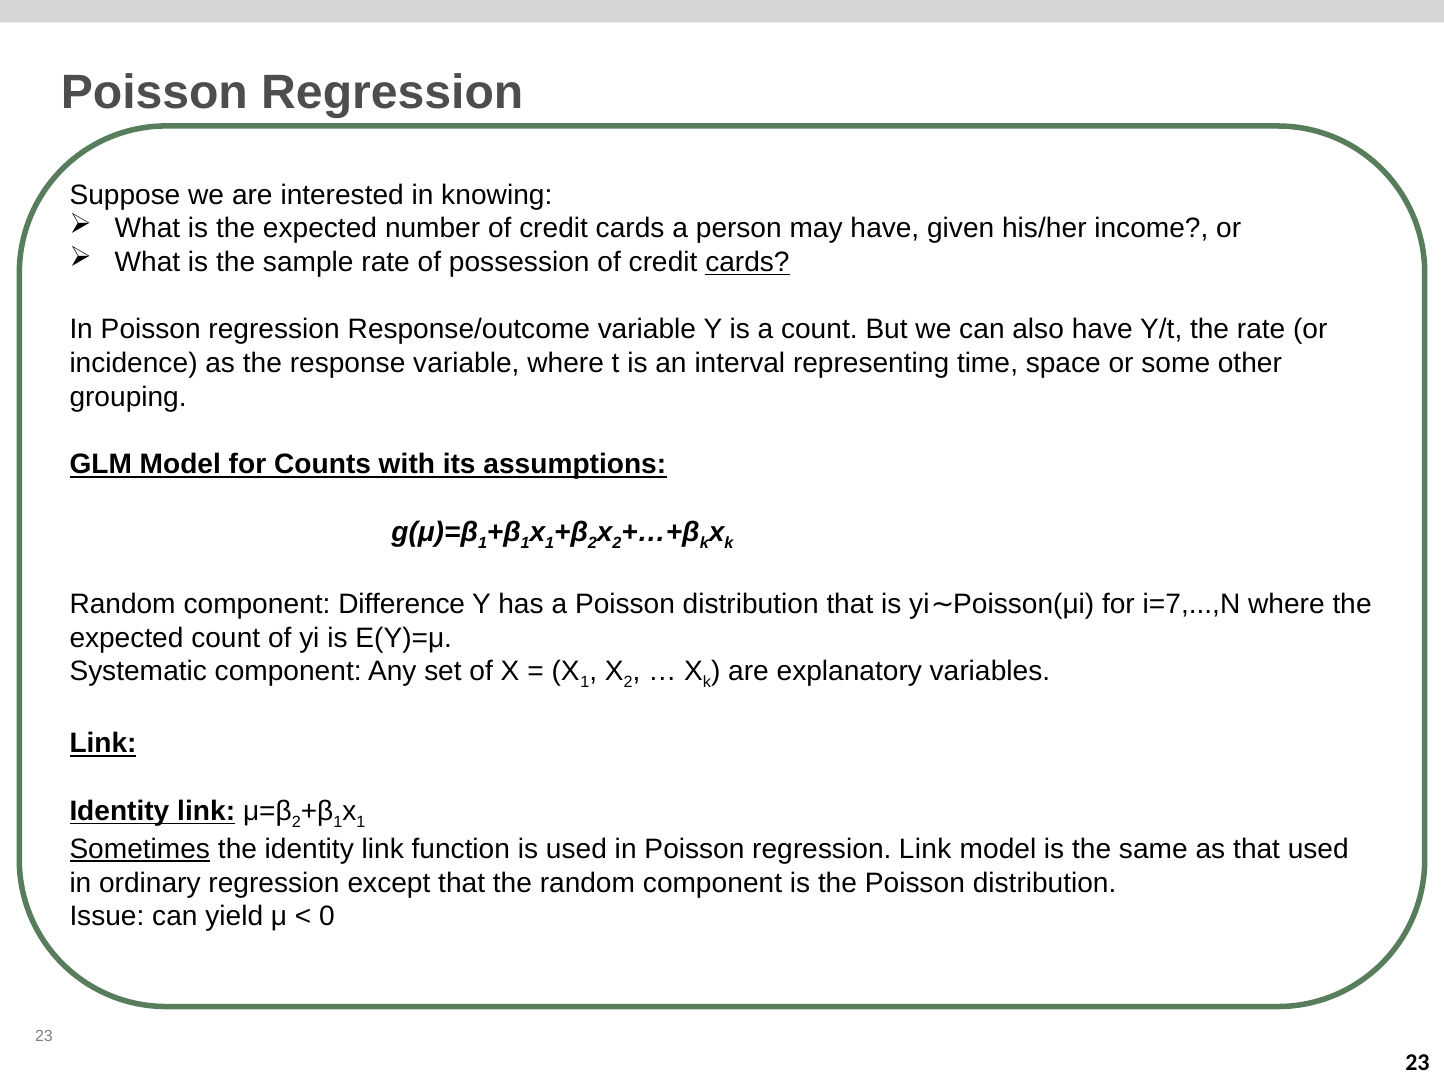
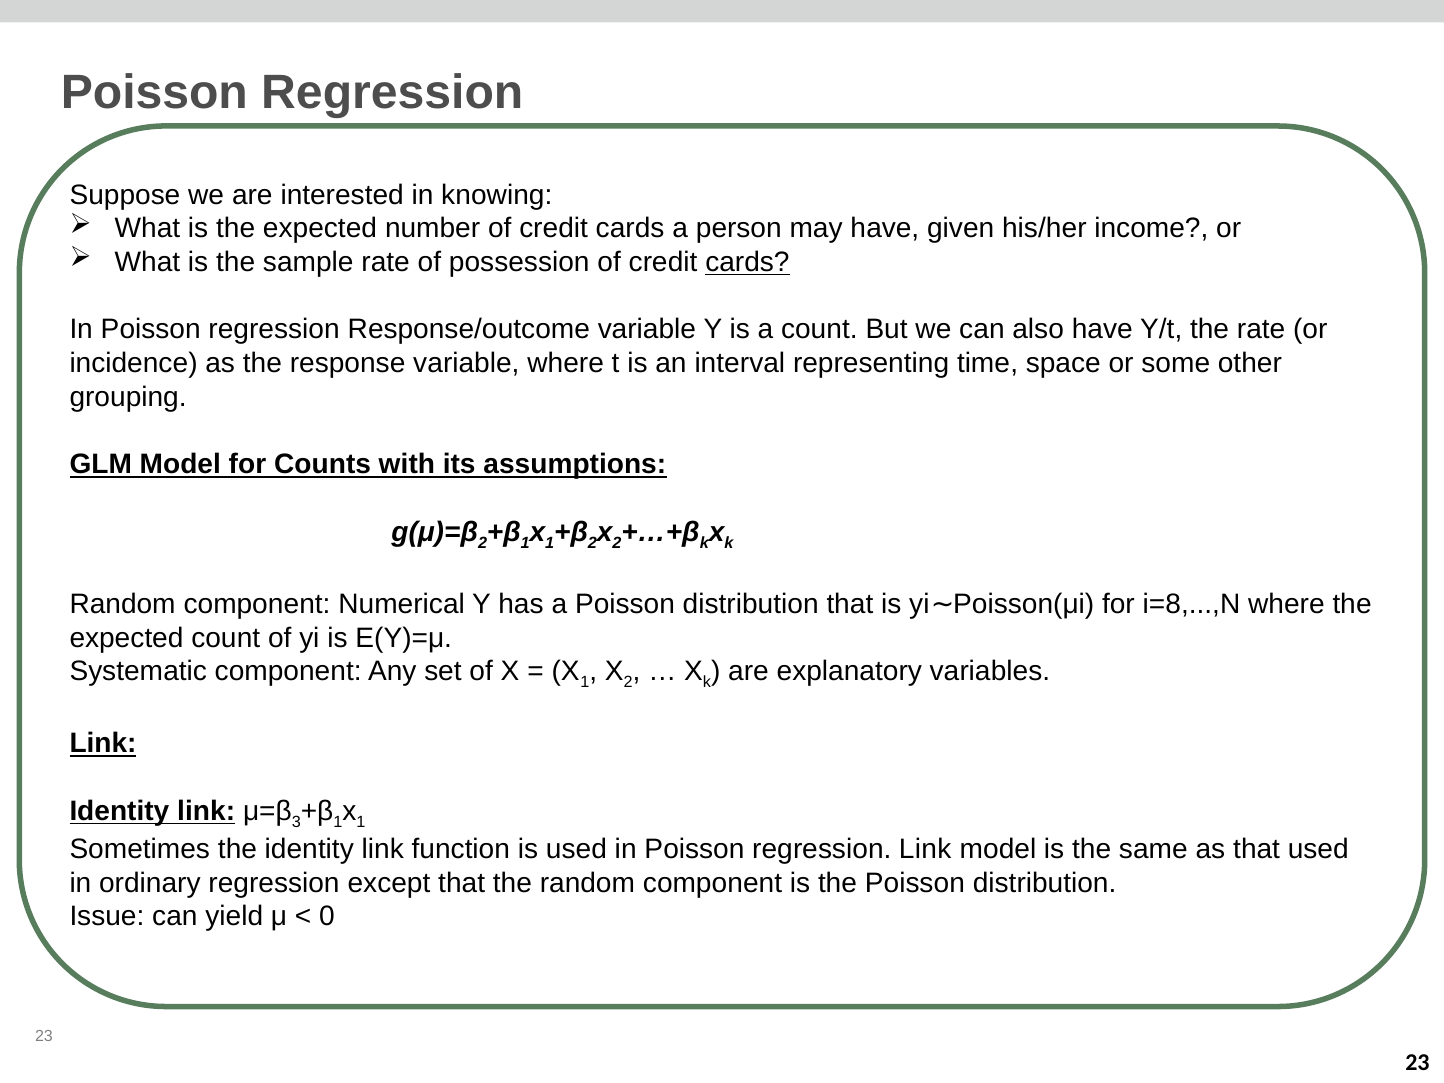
1 at (483, 543): 1 -> 2
Difference: Difference -> Numerical
i=7,...,N: i=7,...,N -> i=8,...,N
2 at (296, 822): 2 -> 3
Sometimes underline: present -> none
